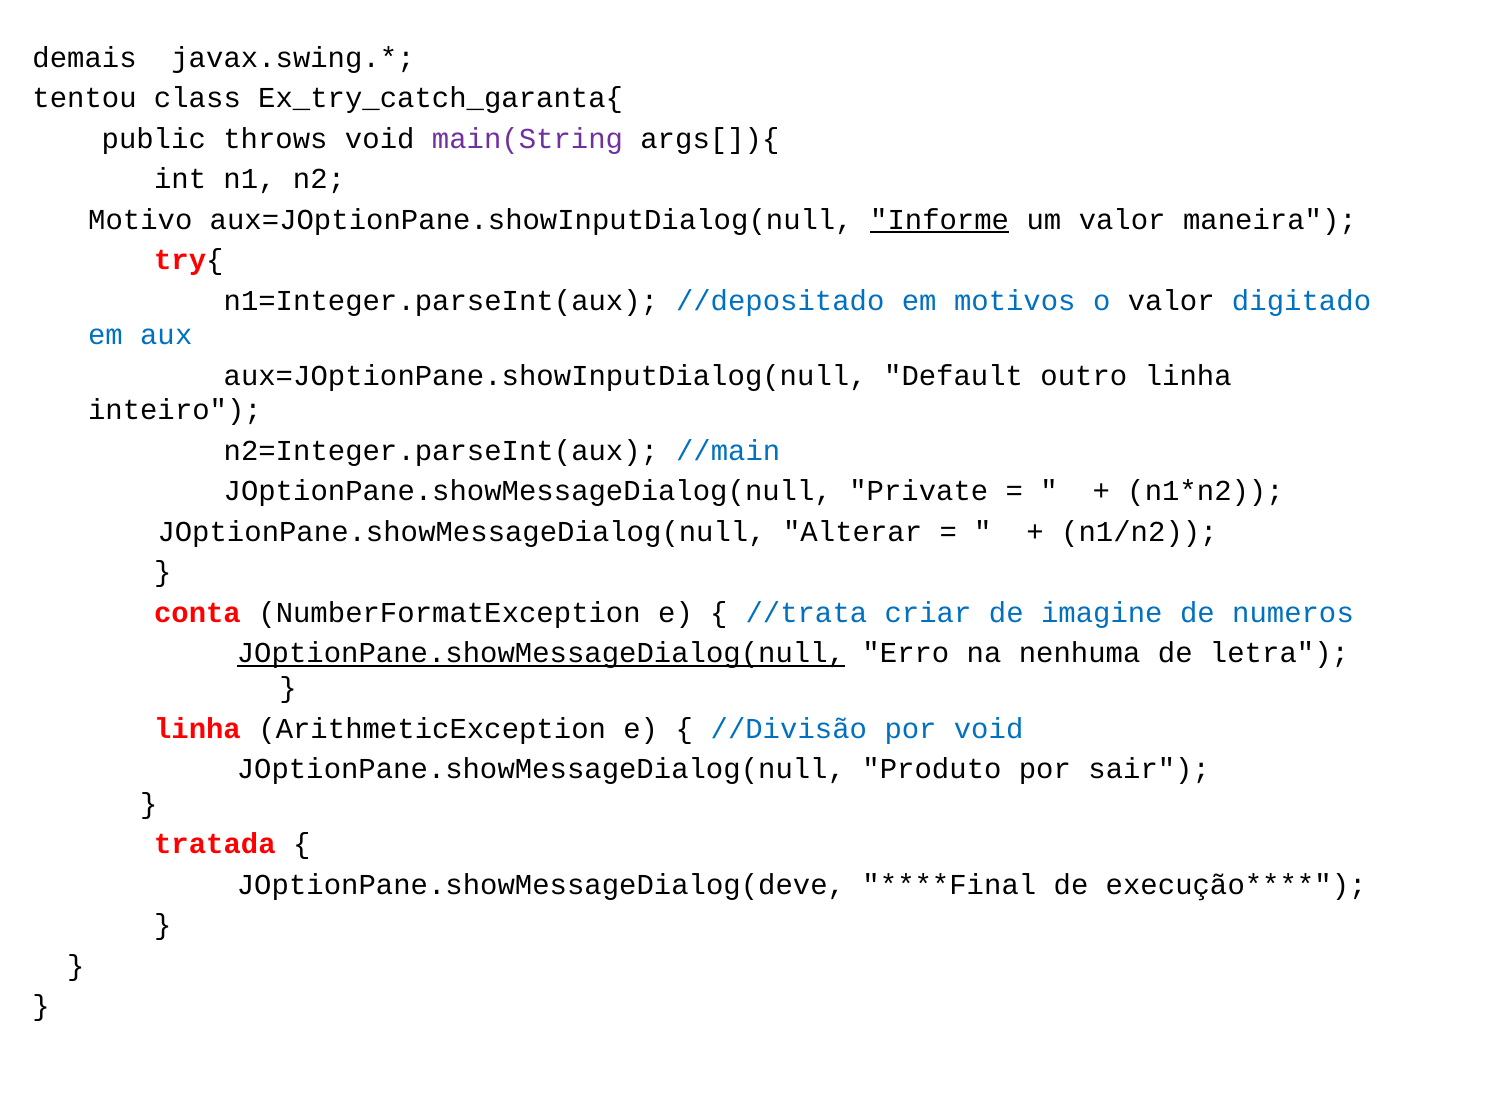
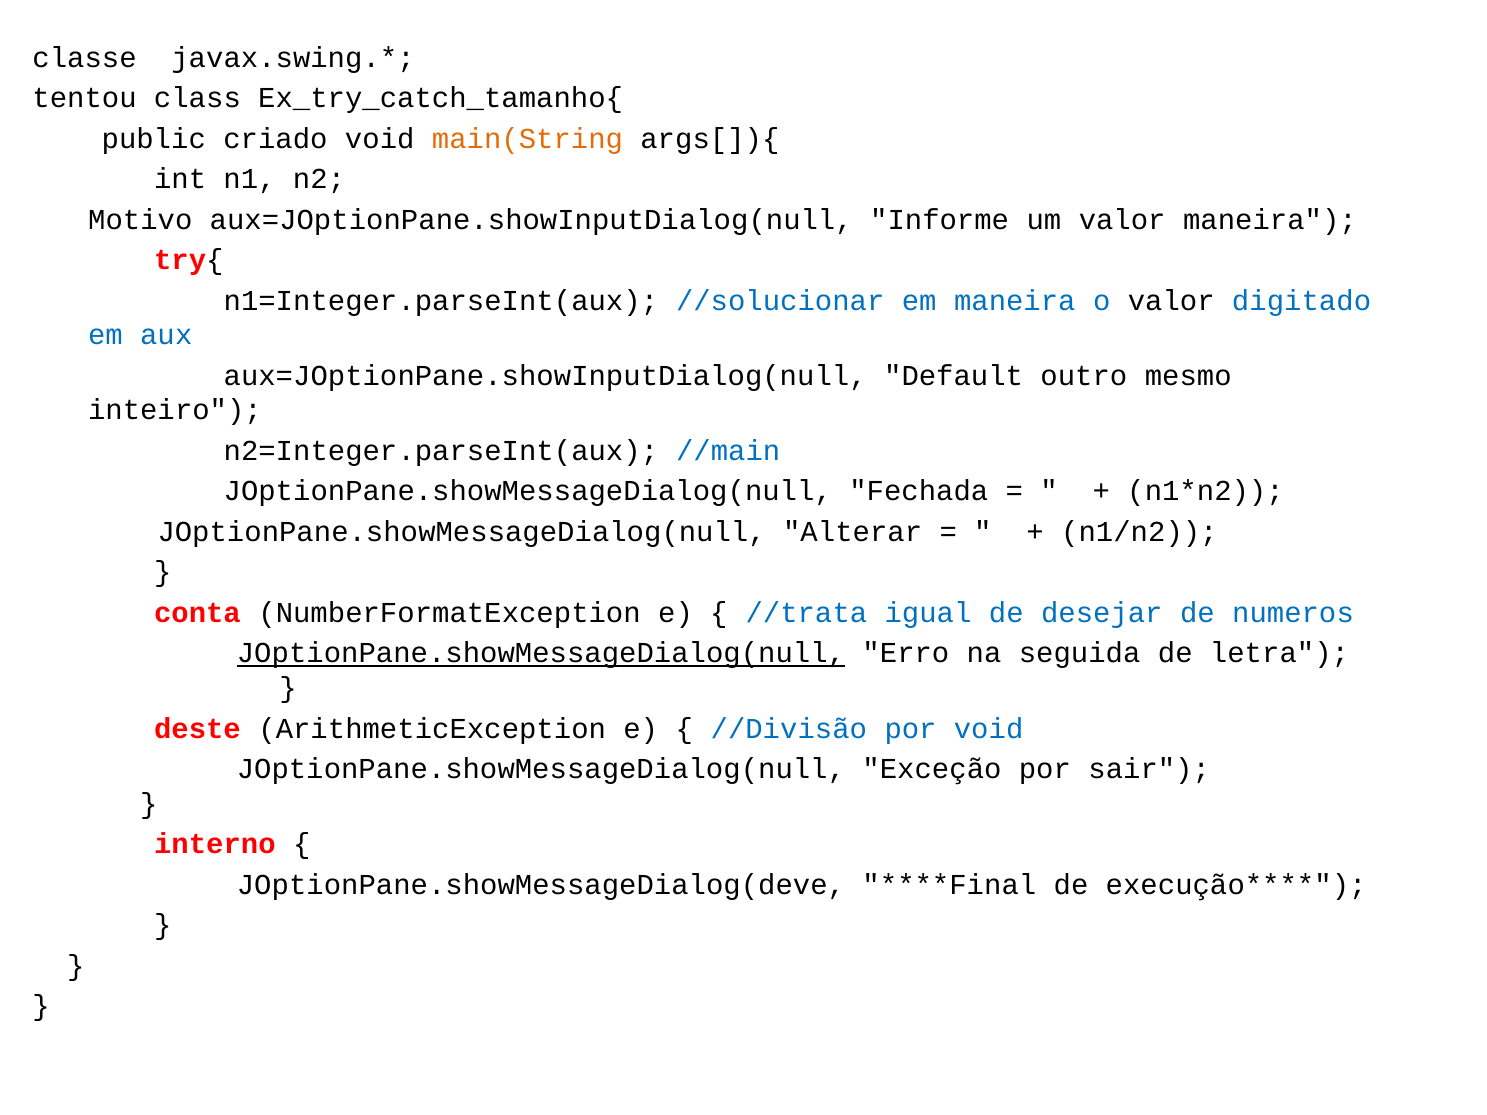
demais: demais -> classe
Ex_try_catch_garanta{: Ex_try_catch_garanta{ -> Ex_try_catch_tamanho{
throws: throws -> criado
main(String colour: purple -> orange
Informe underline: present -> none
//depositado: //depositado -> //solucionar
em motivos: motivos -> maneira
outro linha: linha -> mesmo
Private: Private -> Fechada
criar: criar -> igual
imagine: imagine -> desejar
nenhuma: nenhuma -> seguida
linha at (197, 729): linha -> deste
Produto: Produto -> Exceção
tratada: tratada -> interno
